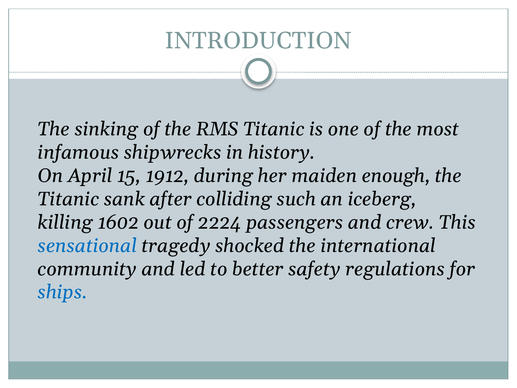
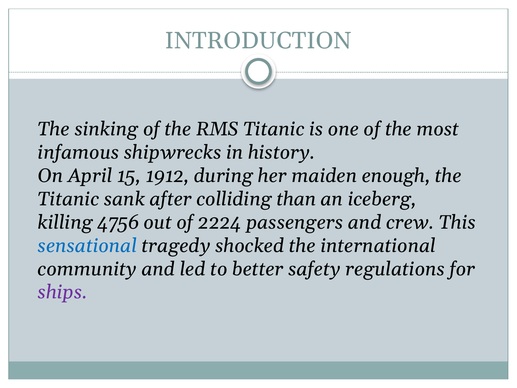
such: such -> than
1602: 1602 -> 4756
ships colour: blue -> purple
